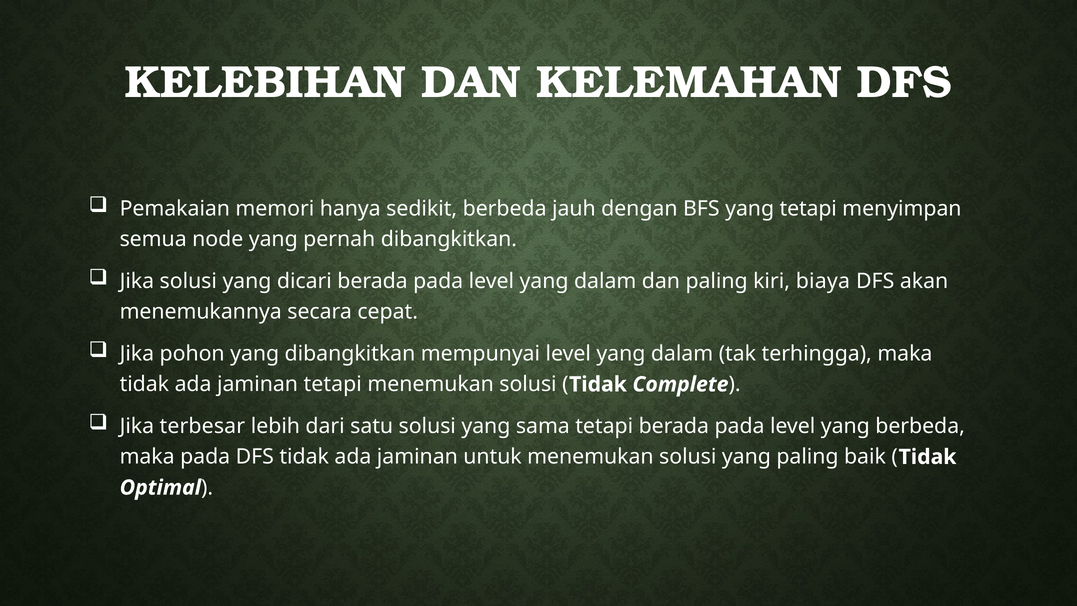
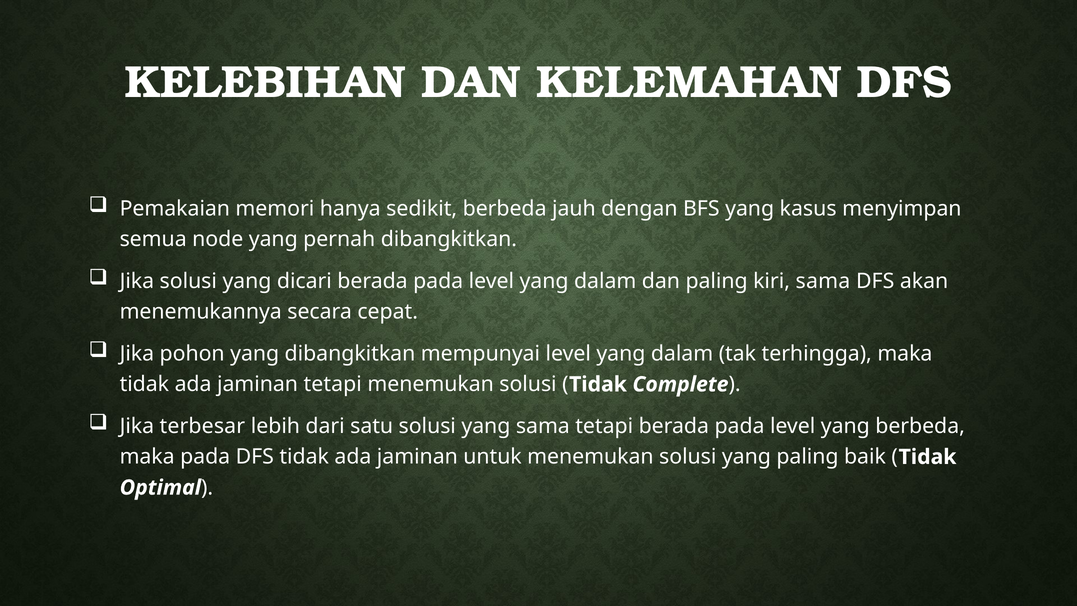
yang tetapi: tetapi -> kasus
kiri biaya: biaya -> sama
